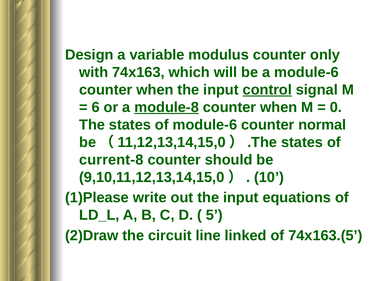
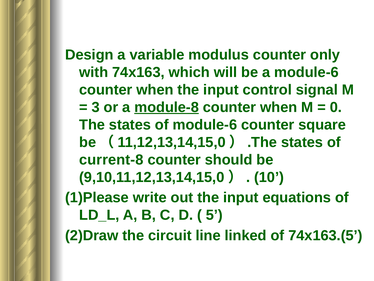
control underline: present -> none
6: 6 -> 3
normal: normal -> square
